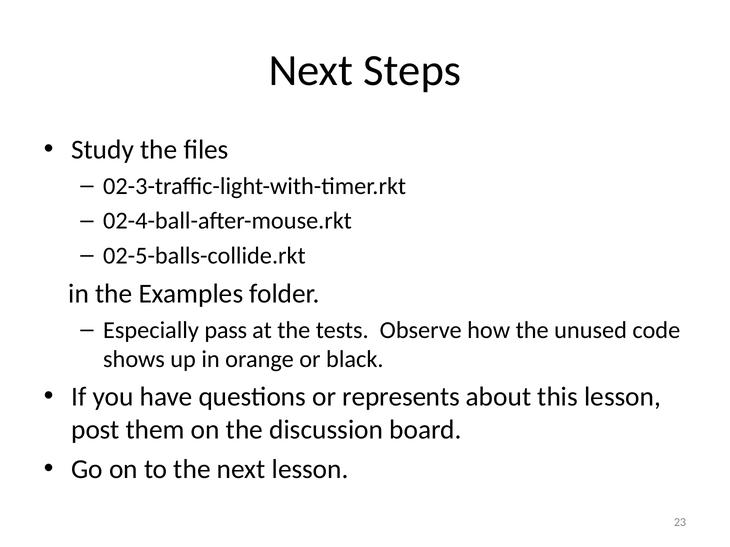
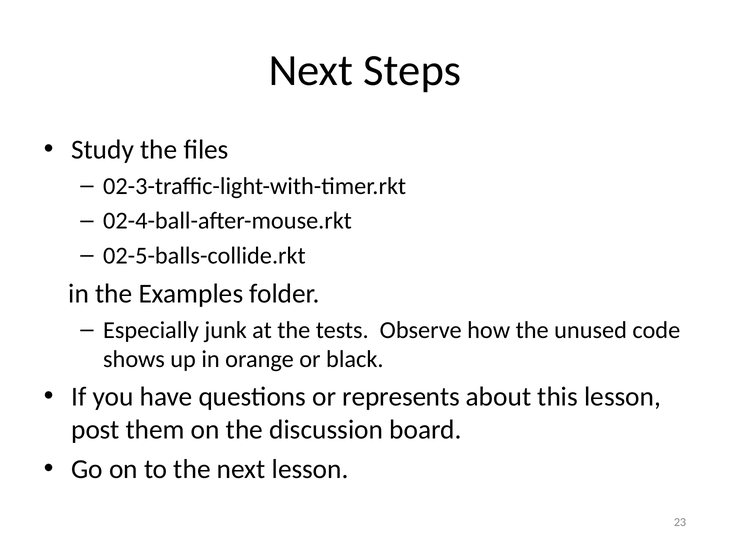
pass: pass -> junk
